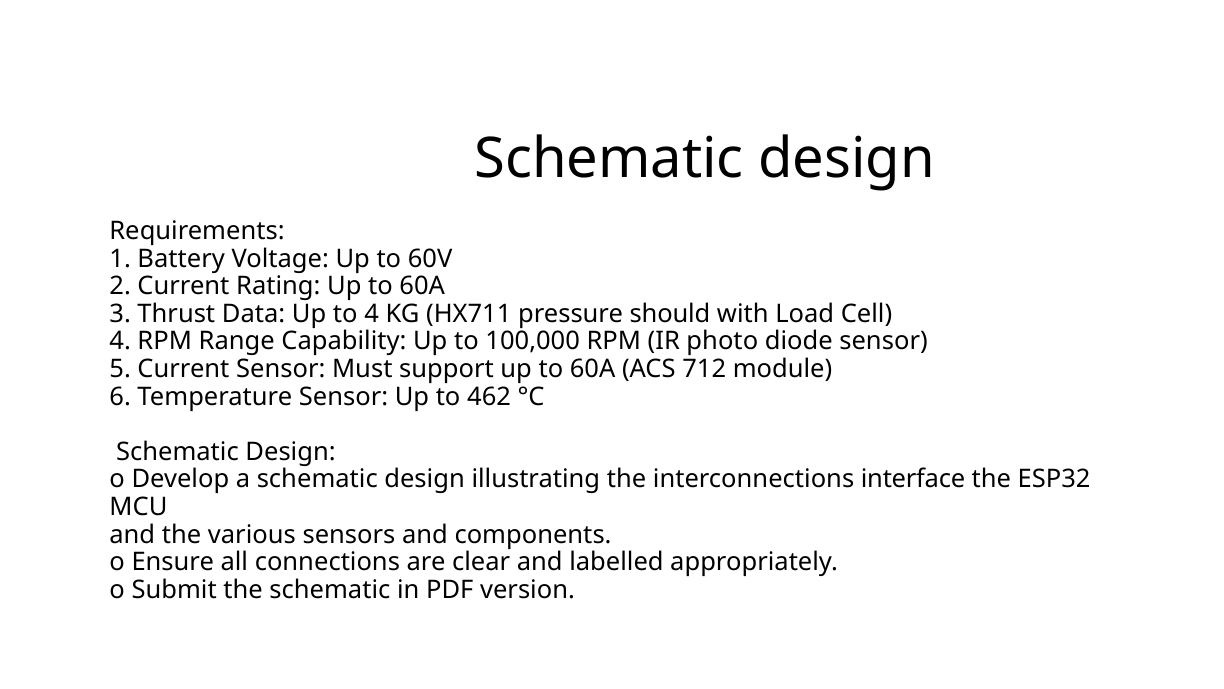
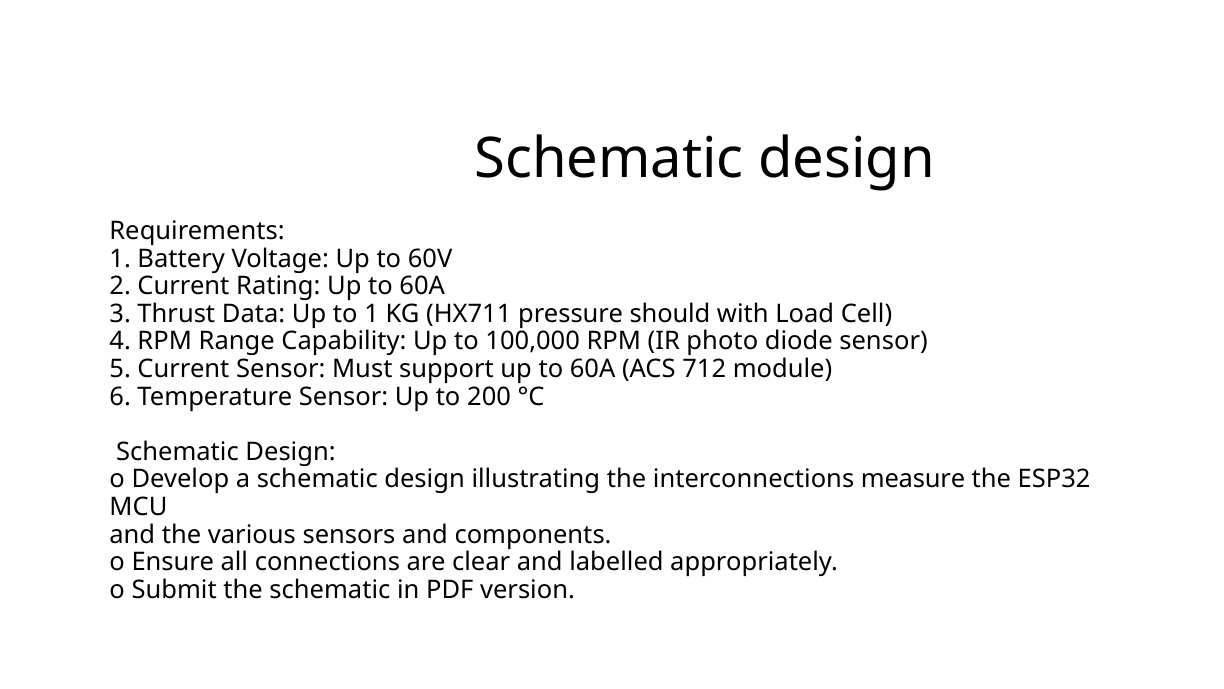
to 4: 4 -> 1
462: 462 -> 200
interface: interface -> measure
